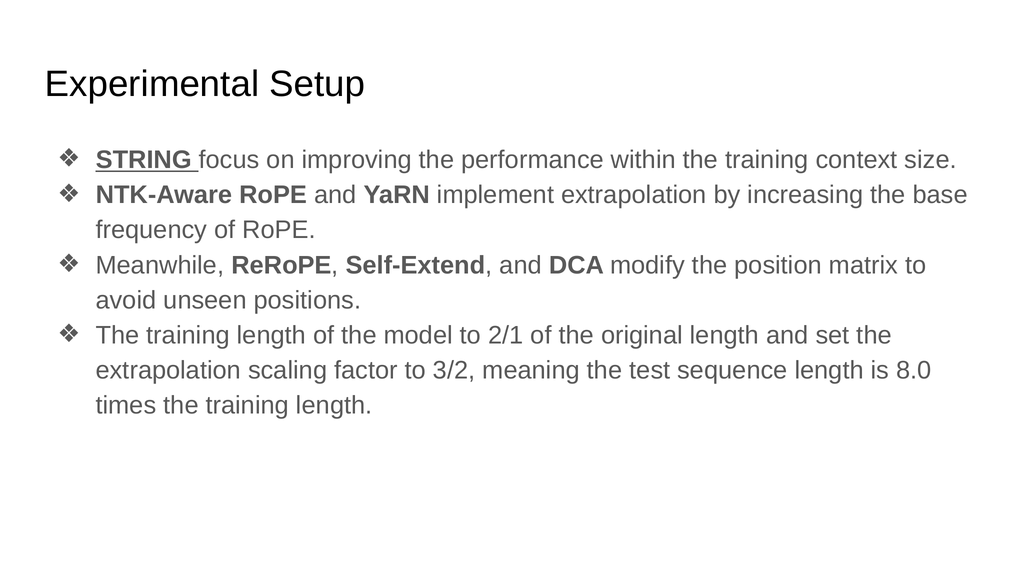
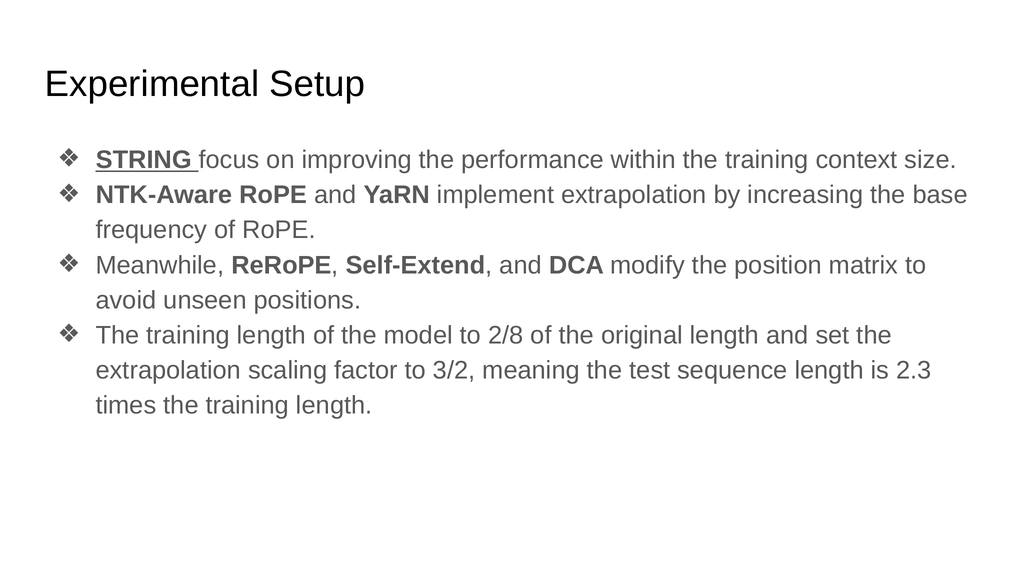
2/1: 2/1 -> 2/8
8.0: 8.0 -> 2.3
